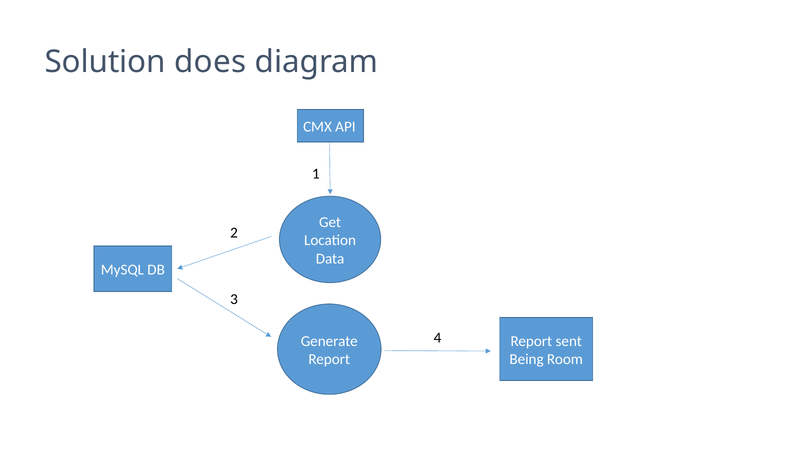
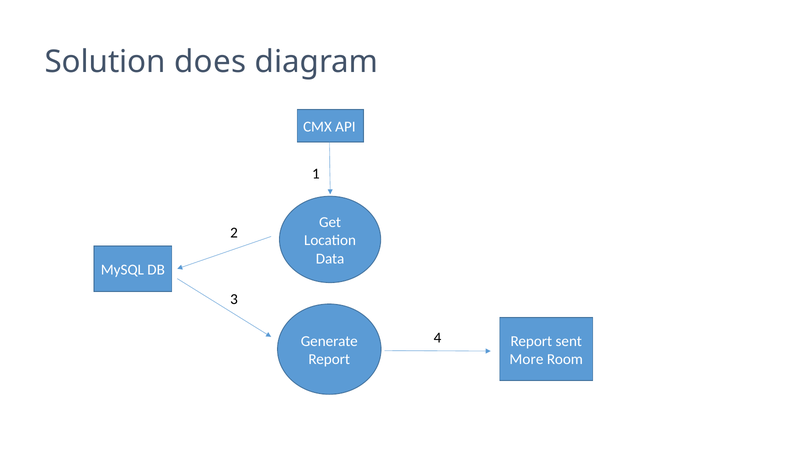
Being: Being -> More
